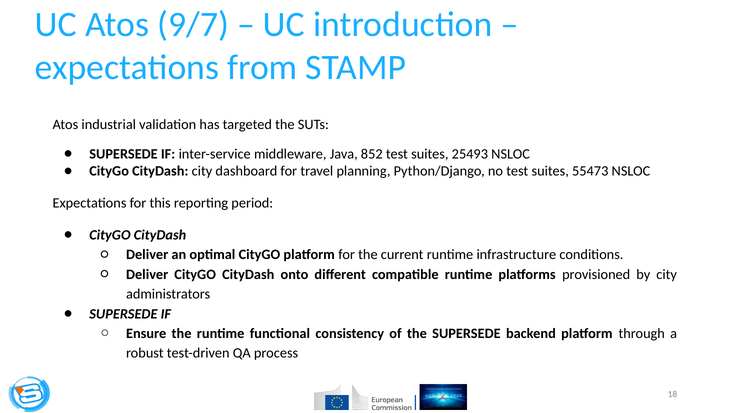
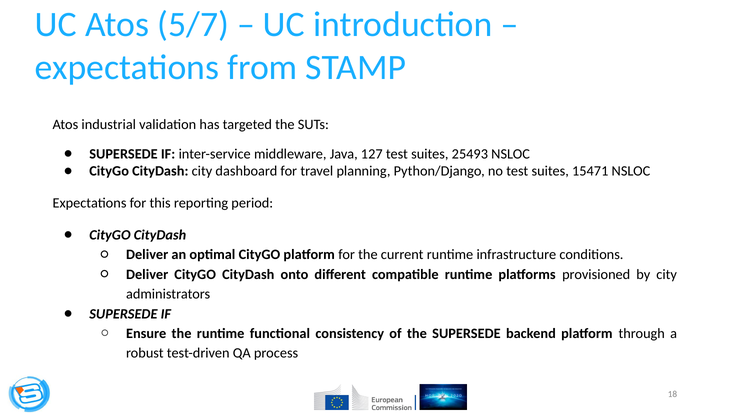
9/7: 9/7 -> 5/7
852: 852 -> 127
55473: 55473 -> 15471
